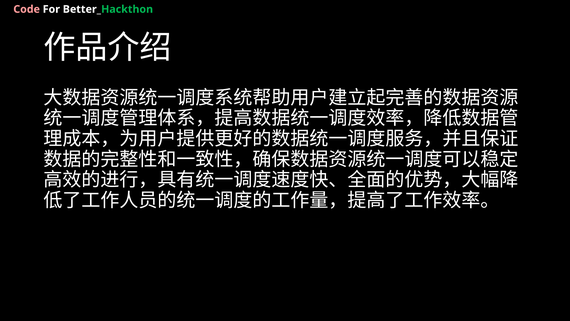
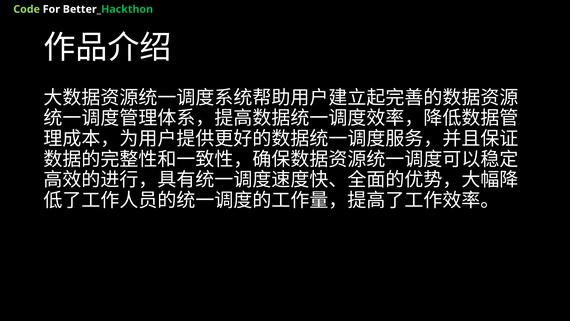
Code colour: pink -> light green
